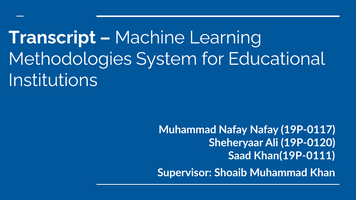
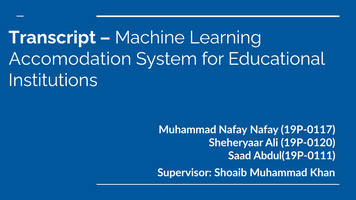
Methodologies: Methodologies -> Accomodation
Khan(19P-0111: Khan(19P-0111 -> Abdul(19P-0111
